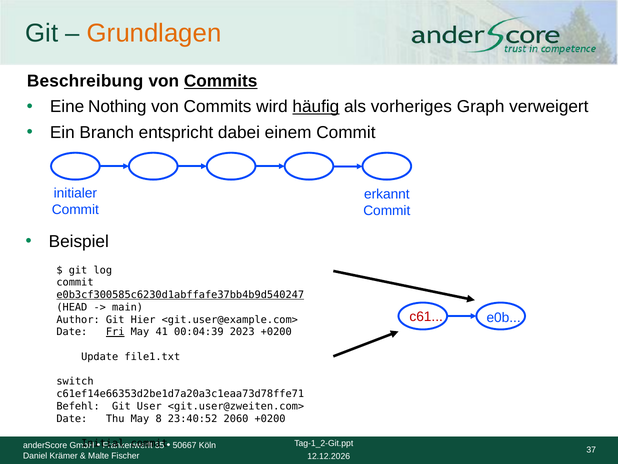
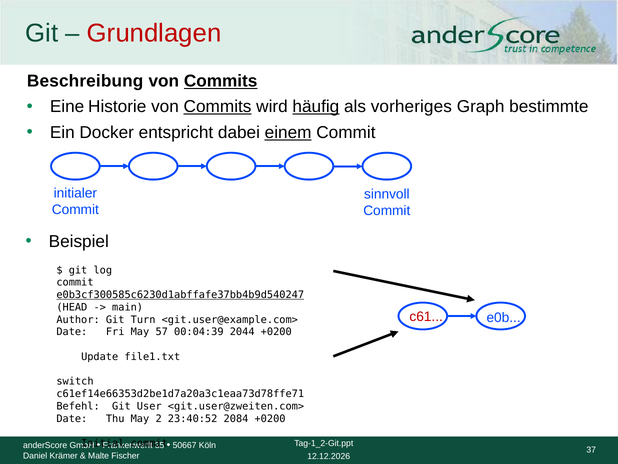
Grundlagen colour: orange -> red
Nothing: Nothing -> Historie
Commits at (218, 107) underline: none -> present
verweigert: verweigert -> bestimmte
Branch: Branch -> Docker
einem underline: none -> present
erkannt: erkannt -> sinnvoll
Hier: Hier -> Turn
Fri underline: present -> none
41: 41 -> 57
2023: 2023 -> 2044
8: 8 -> 2
2060: 2060 -> 2084
